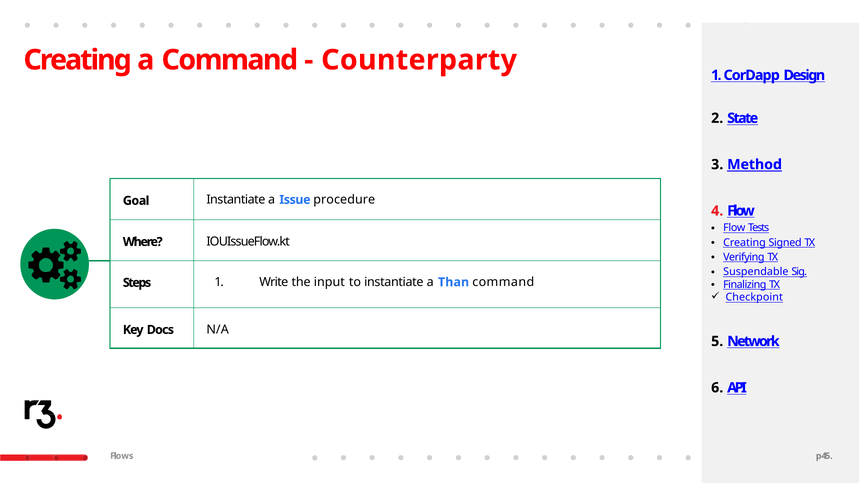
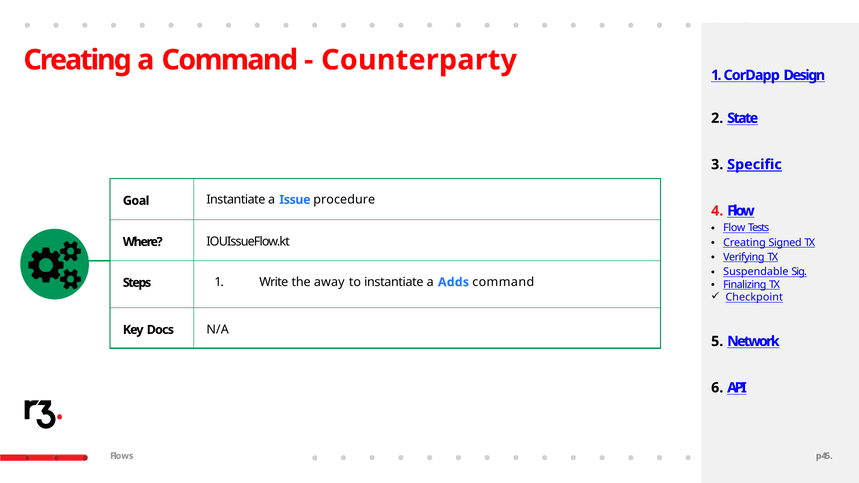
Method: Method -> Specific
input: input -> away
Than: Than -> Adds
